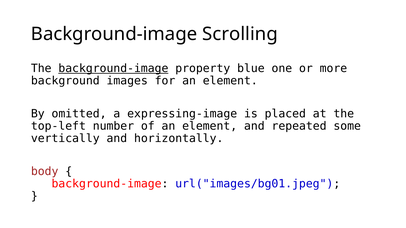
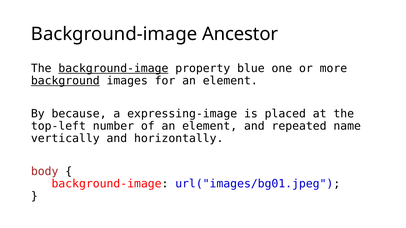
Scrolling: Scrolling -> Ancestor
background underline: none -> present
omitted: omitted -> because
some: some -> name
